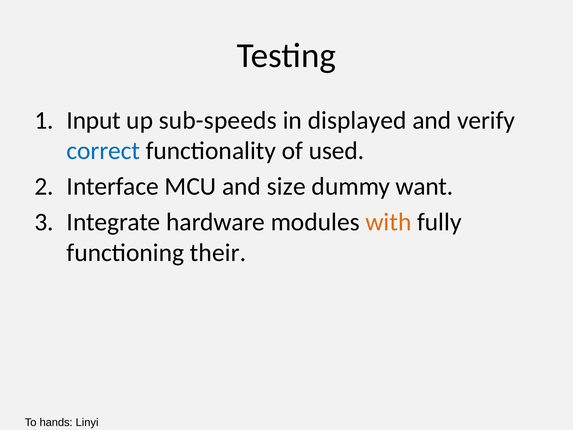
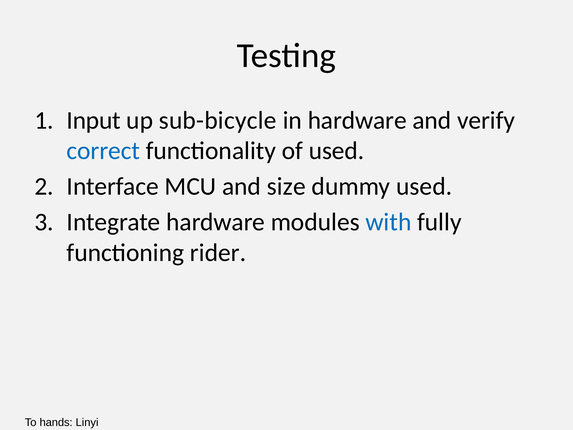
sub-speeds: sub-speeds -> sub-bicycle
in displayed: displayed -> hardware
dummy want: want -> used
with colour: orange -> blue
their: their -> rider
